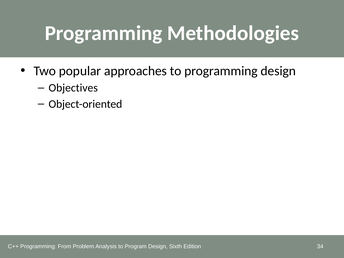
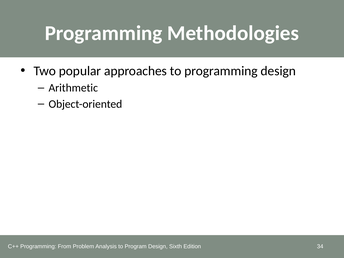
Objectives: Objectives -> Arithmetic
